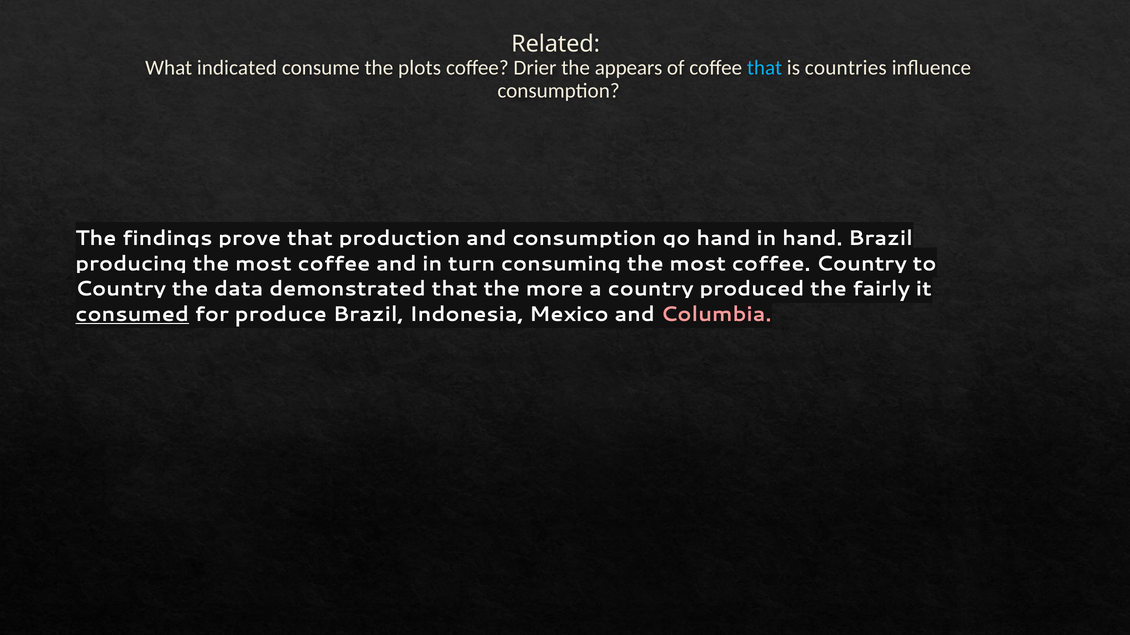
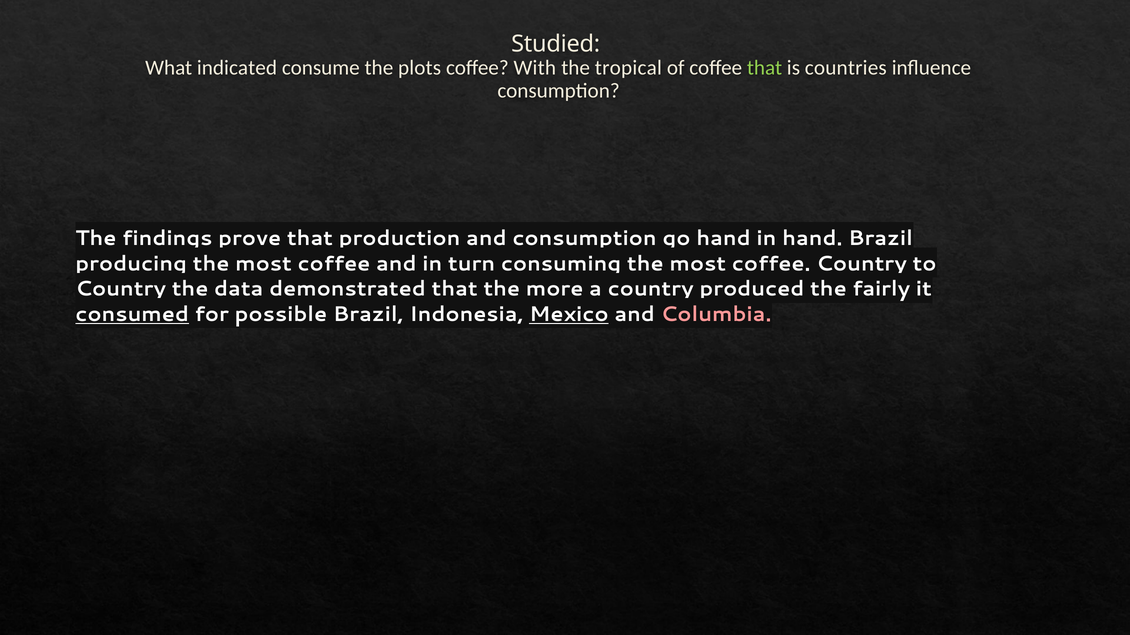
Related: Related -> Studied
Drier: Drier -> With
appears: appears -> tropical
that at (765, 68) colour: light blue -> light green
produce: produce -> possible
Mexico underline: none -> present
